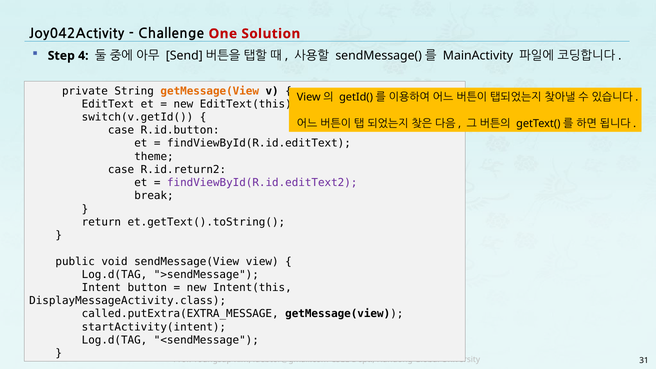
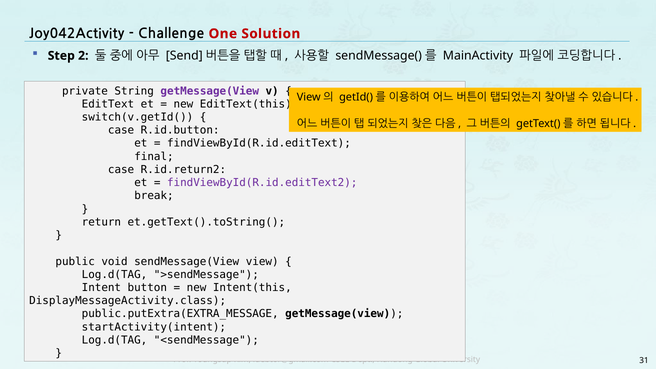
4: 4 -> 2
getMessage(View at (210, 91) colour: orange -> purple
theme: theme -> final
called.putExtra(EXTRA_MESSAGE: called.putExtra(EXTRA_MESSAGE -> public.putExtra(EXTRA_MESSAGE
